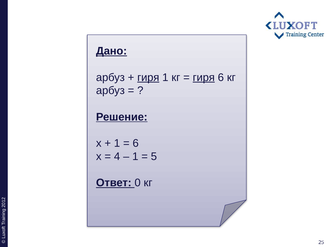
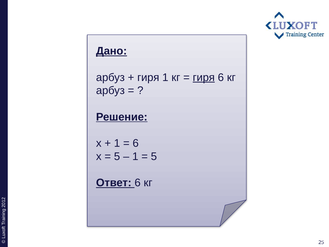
гиря at (148, 77) underline: present -> none
4 at (117, 156): 4 -> 5
Ответ 0: 0 -> 6
